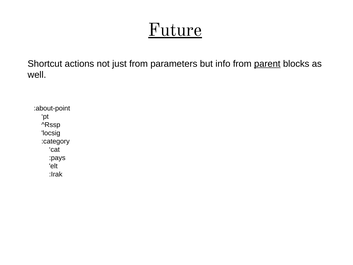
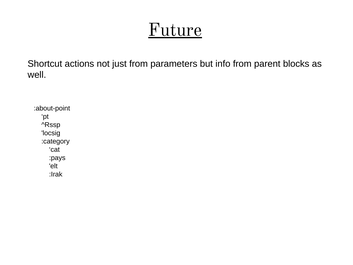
parent underline: present -> none
